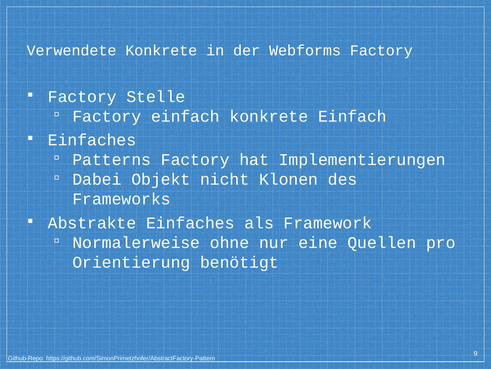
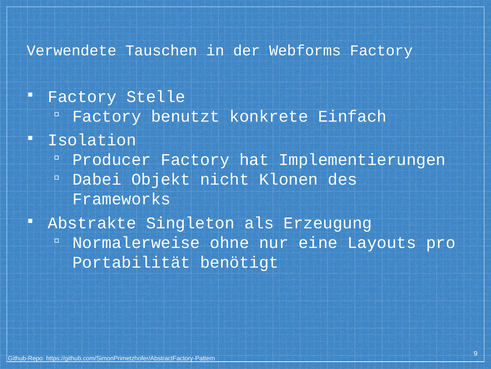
Verwendete Konkrete: Konkrete -> Tauschen
Factory einfach: einfach -> benutzt
Einfaches at (92, 140): Einfaches -> Isolation
Patterns: Patterns -> Producer
Abstrakte Einfaches: Einfaches -> Singleton
Framework: Framework -> Erzeugung
Quellen: Quellen -> Layouts
Orientierung: Orientierung -> Portabilität
